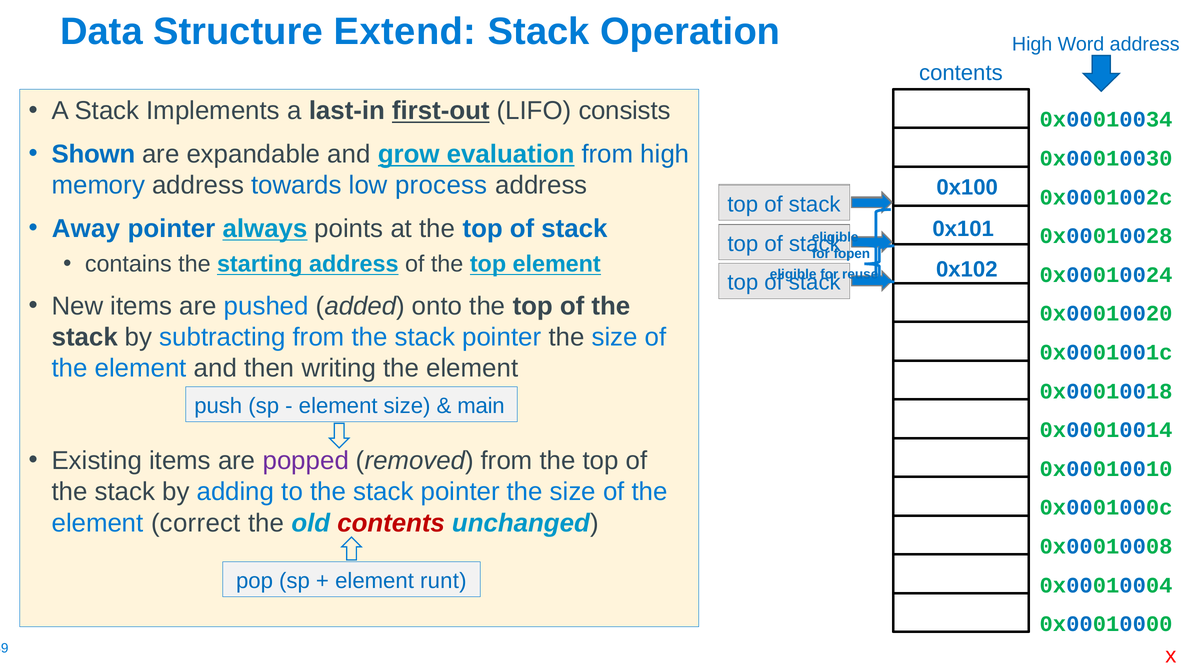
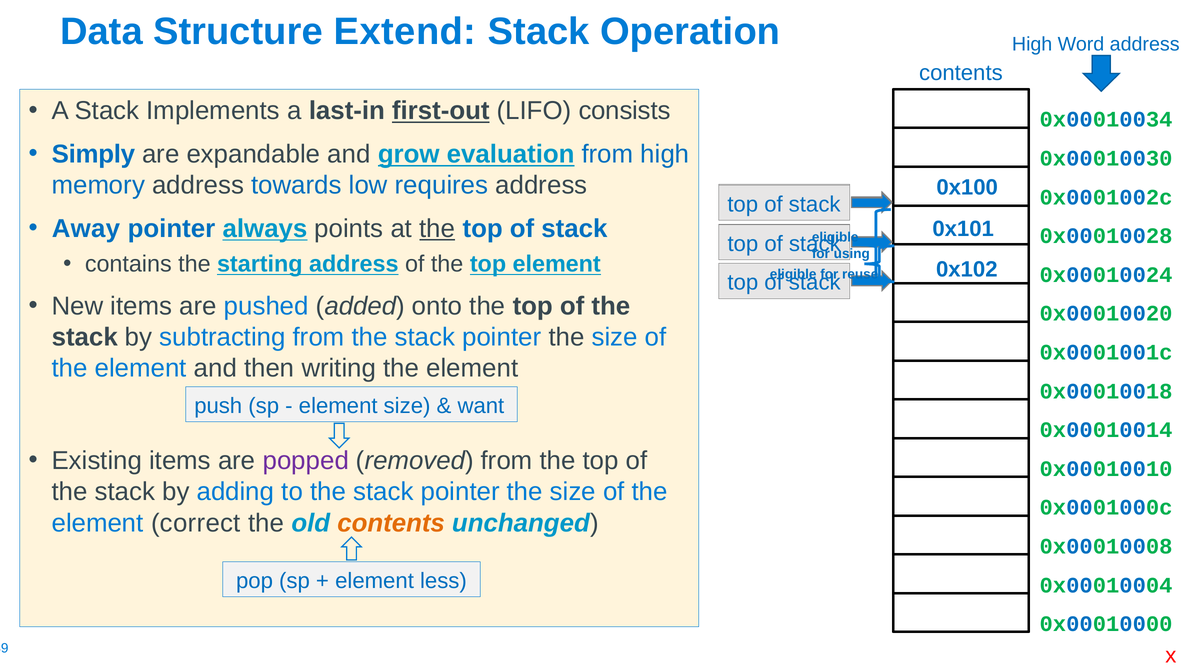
Shown: Shown -> Simply
process: process -> requires
the at (437, 229) underline: none -> present
fopen: fopen -> using
main: main -> want
contents at (391, 523) colour: red -> orange
runt: runt -> less
